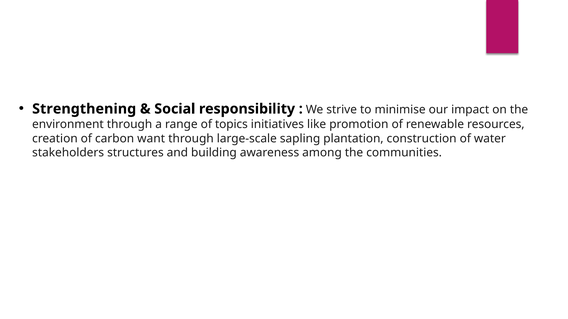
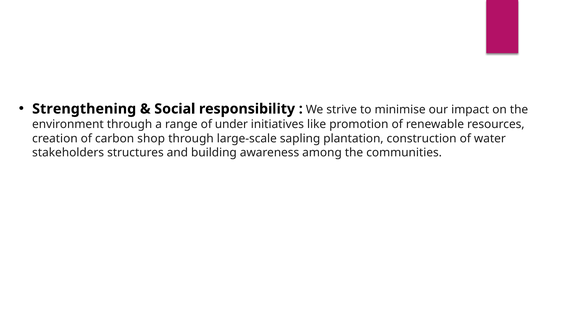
topics: topics -> under
want: want -> shop
